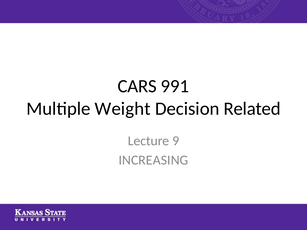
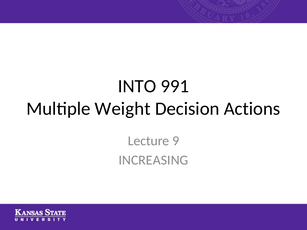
CARS: CARS -> INTO
Related: Related -> Actions
